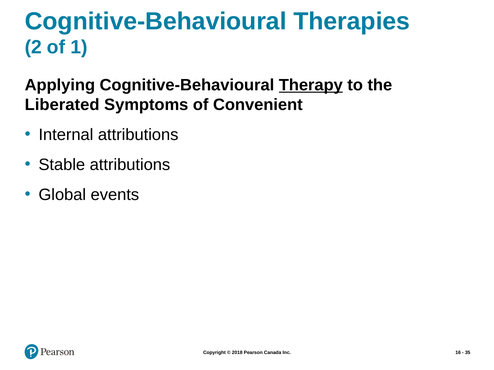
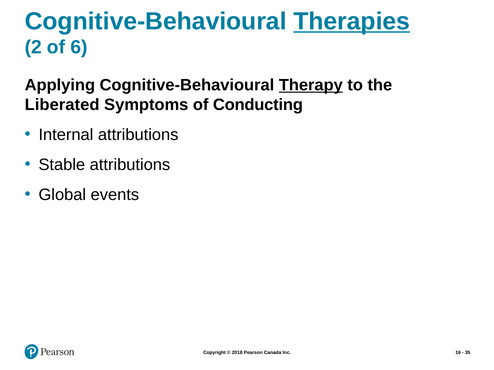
Therapies underline: none -> present
1: 1 -> 6
Convenient: Convenient -> Conducting
